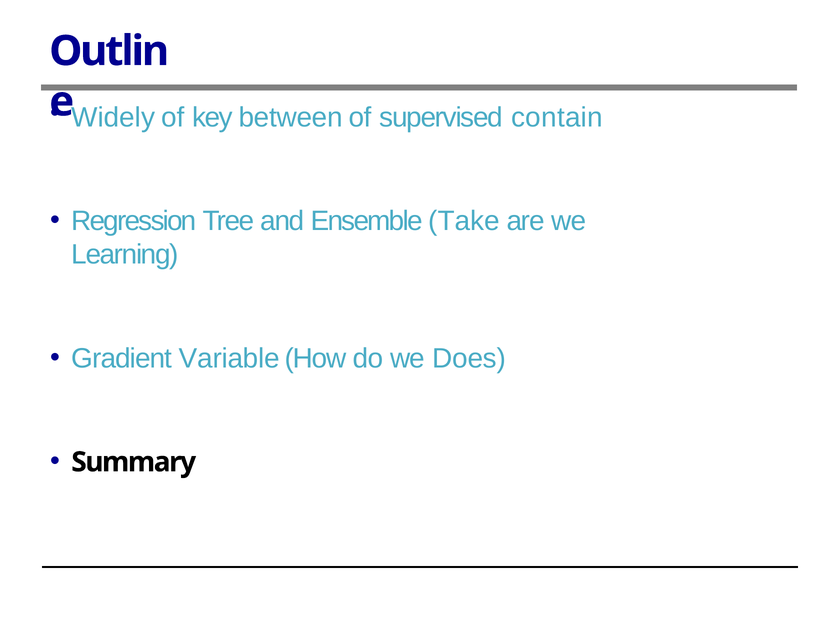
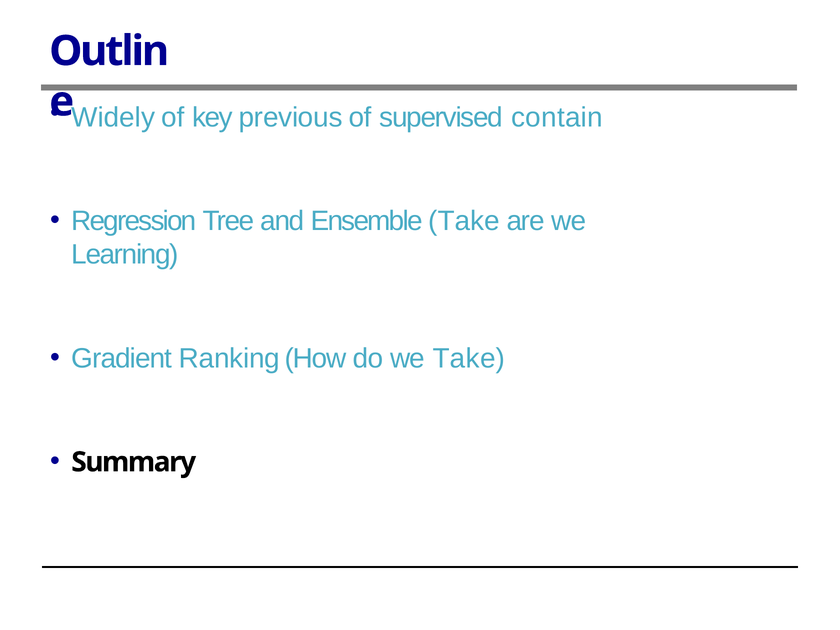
between: between -> previous
Variable: Variable -> Ranking
we Does: Does -> Take
